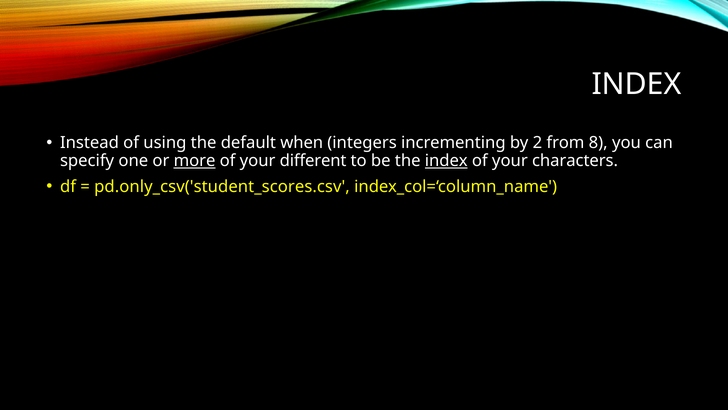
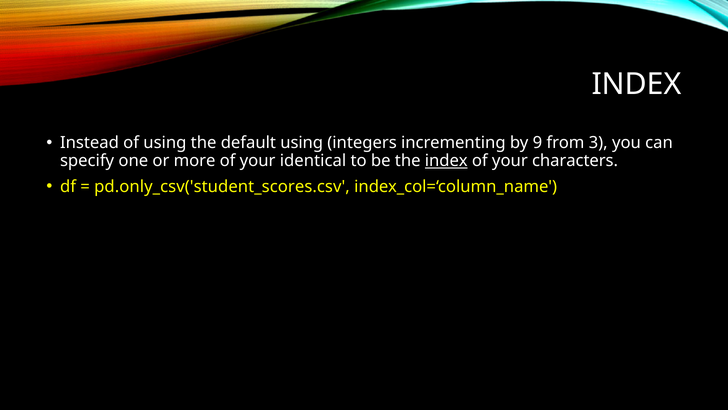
default when: when -> using
2: 2 -> 9
8: 8 -> 3
more underline: present -> none
different: different -> identical
